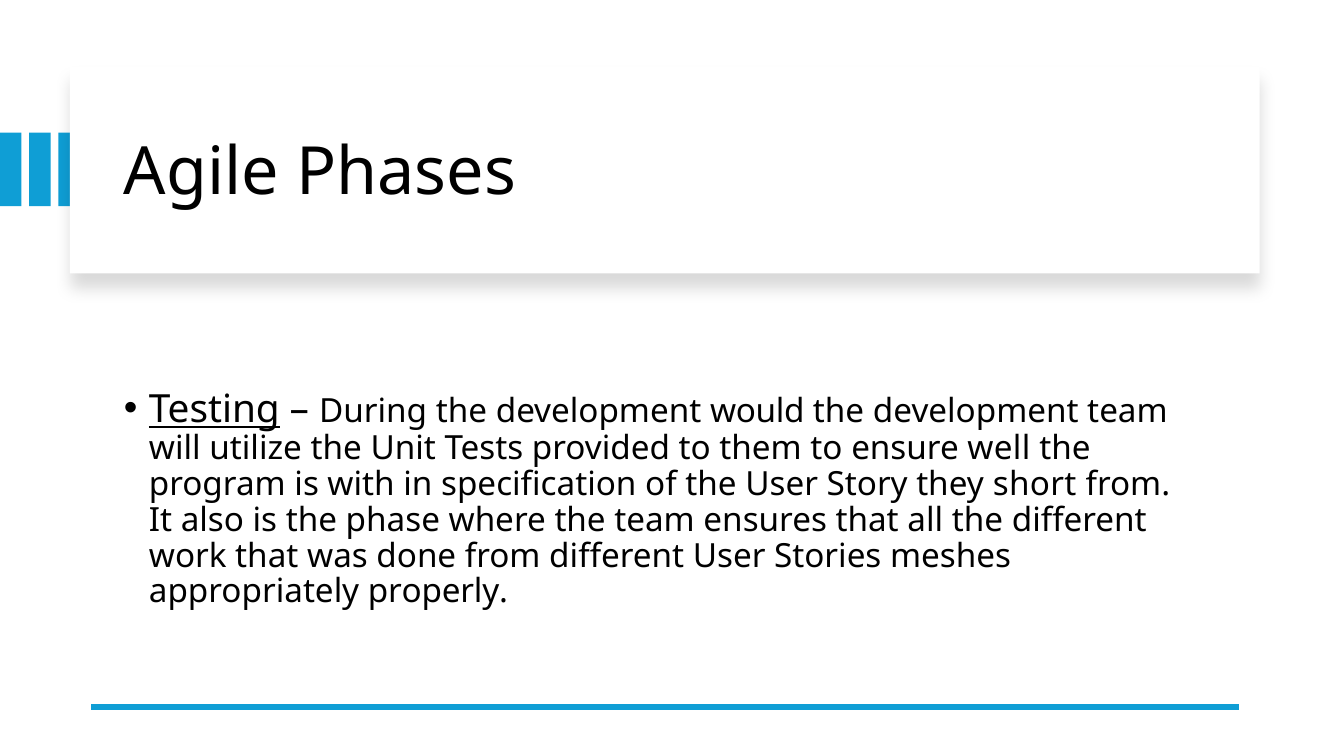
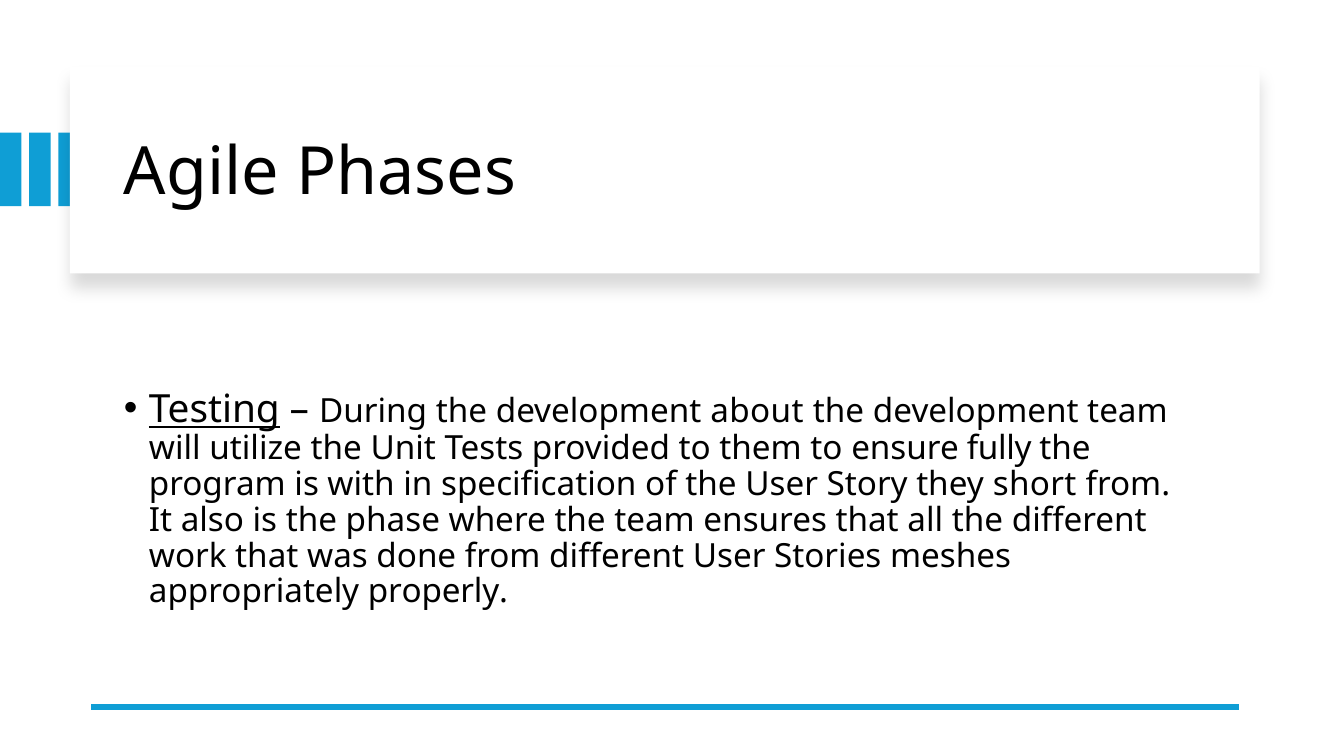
would: would -> about
well: well -> fully
